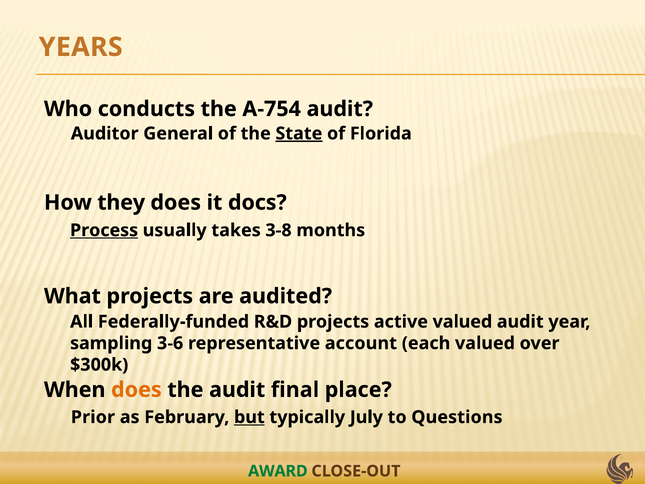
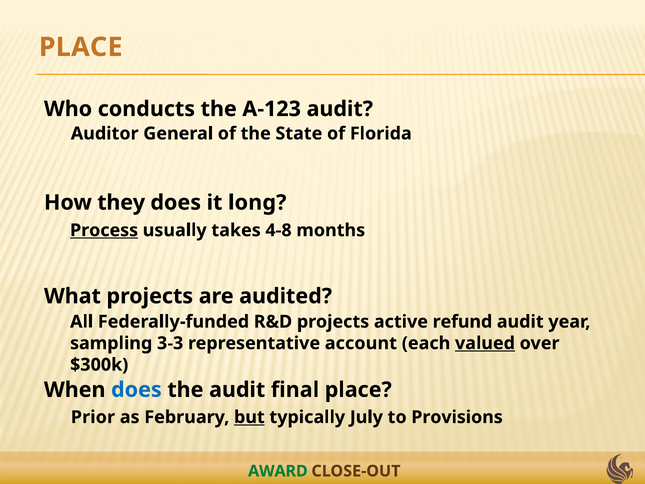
YEARS at (81, 47): YEARS -> PLACE
A-754: A-754 -> A-123
State underline: present -> none
docs: docs -> long
3-8: 3-8 -> 4-8
active valued: valued -> refund
3-6: 3-6 -> 3-3
valued at (485, 343) underline: none -> present
does at (136, 390) colour: orange -> blue
Questions: Questions -> Provisions
